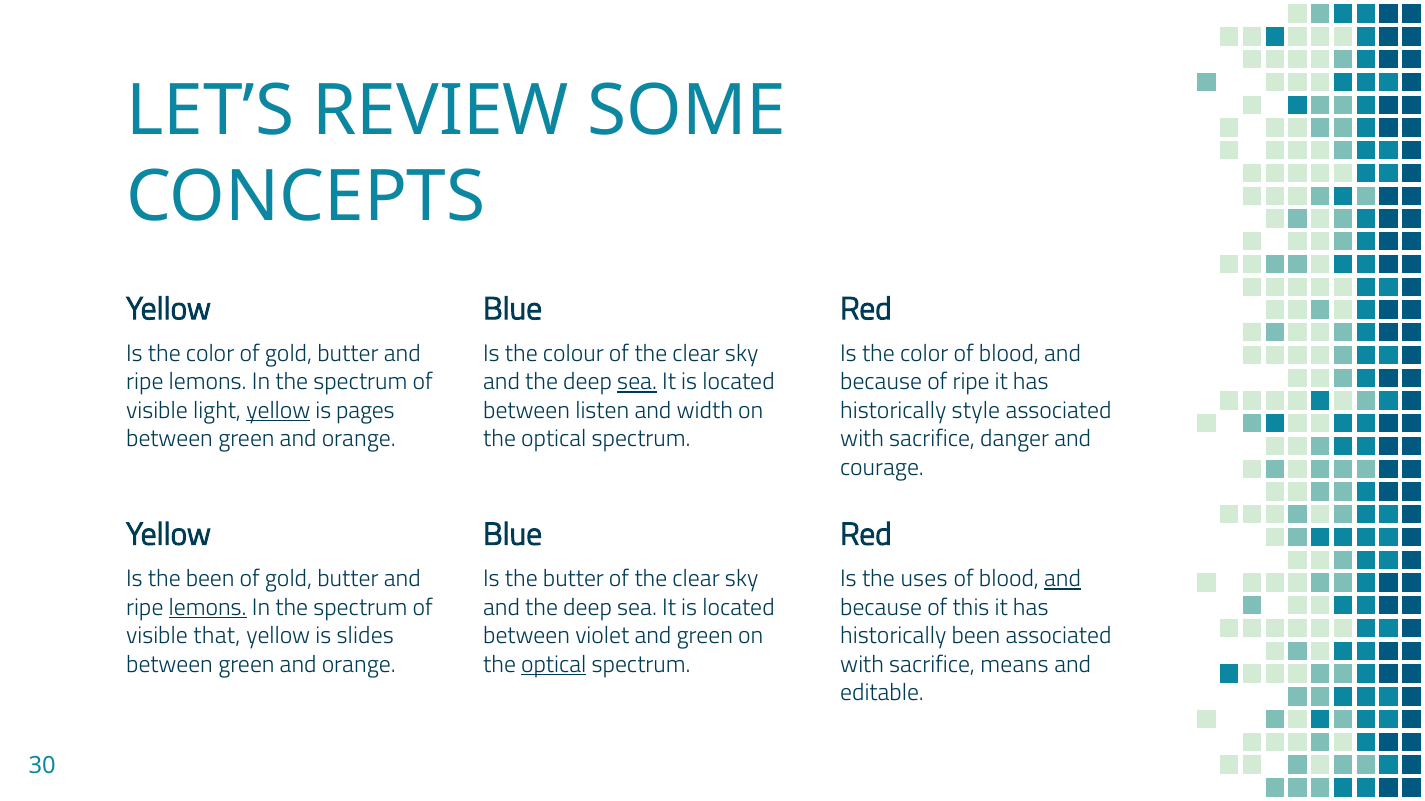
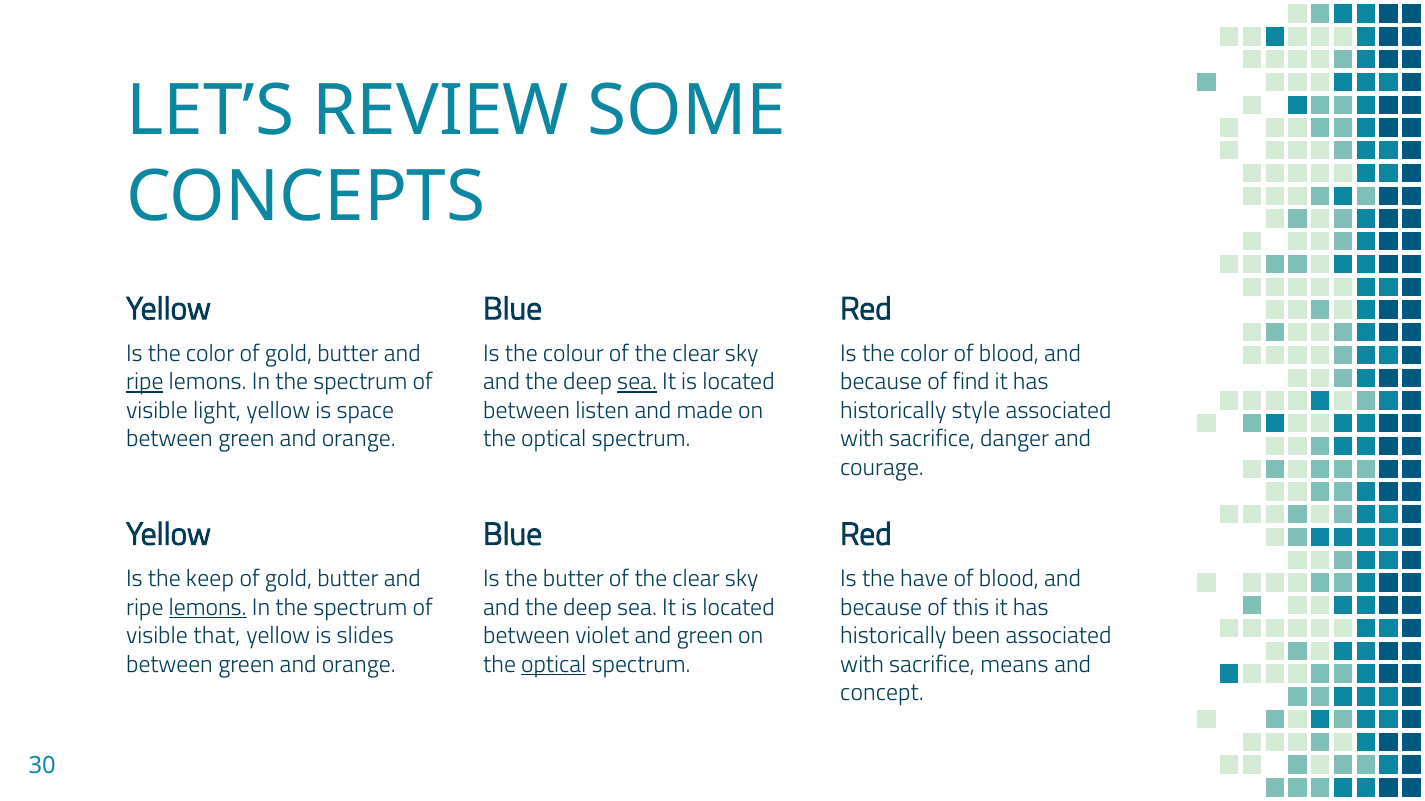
ripe at (145, 382) underline: none -> present
of ripe: ripe -> find
yellow at (278, 411) underline: present -> none
pages: pages -> space
width: width -> made
the been: been -> keep
uses: uses -> have
and at (1063, 579) underline: present -> none
editable: editable -> concept
